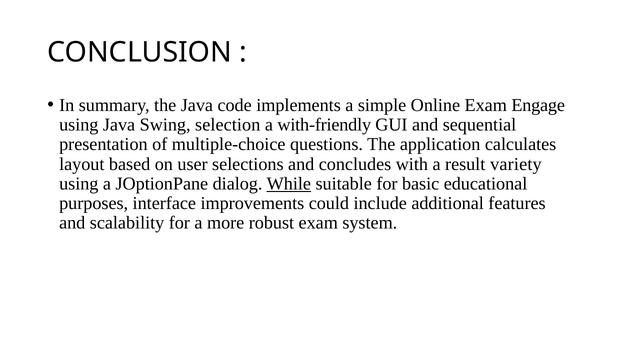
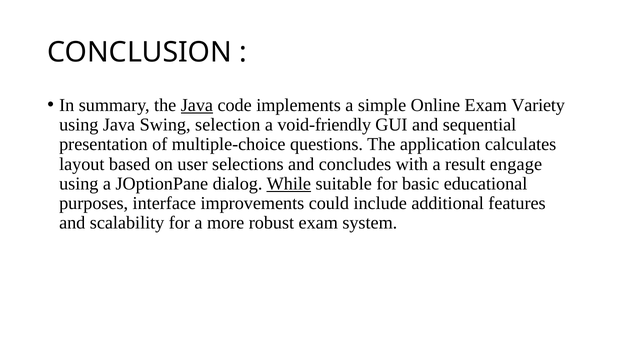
Java at (197, 105) underline: none -> present
Engage: Engage -> Variety
with-friendly: with-friendly -> void-friendly
variety: variety -> engage
